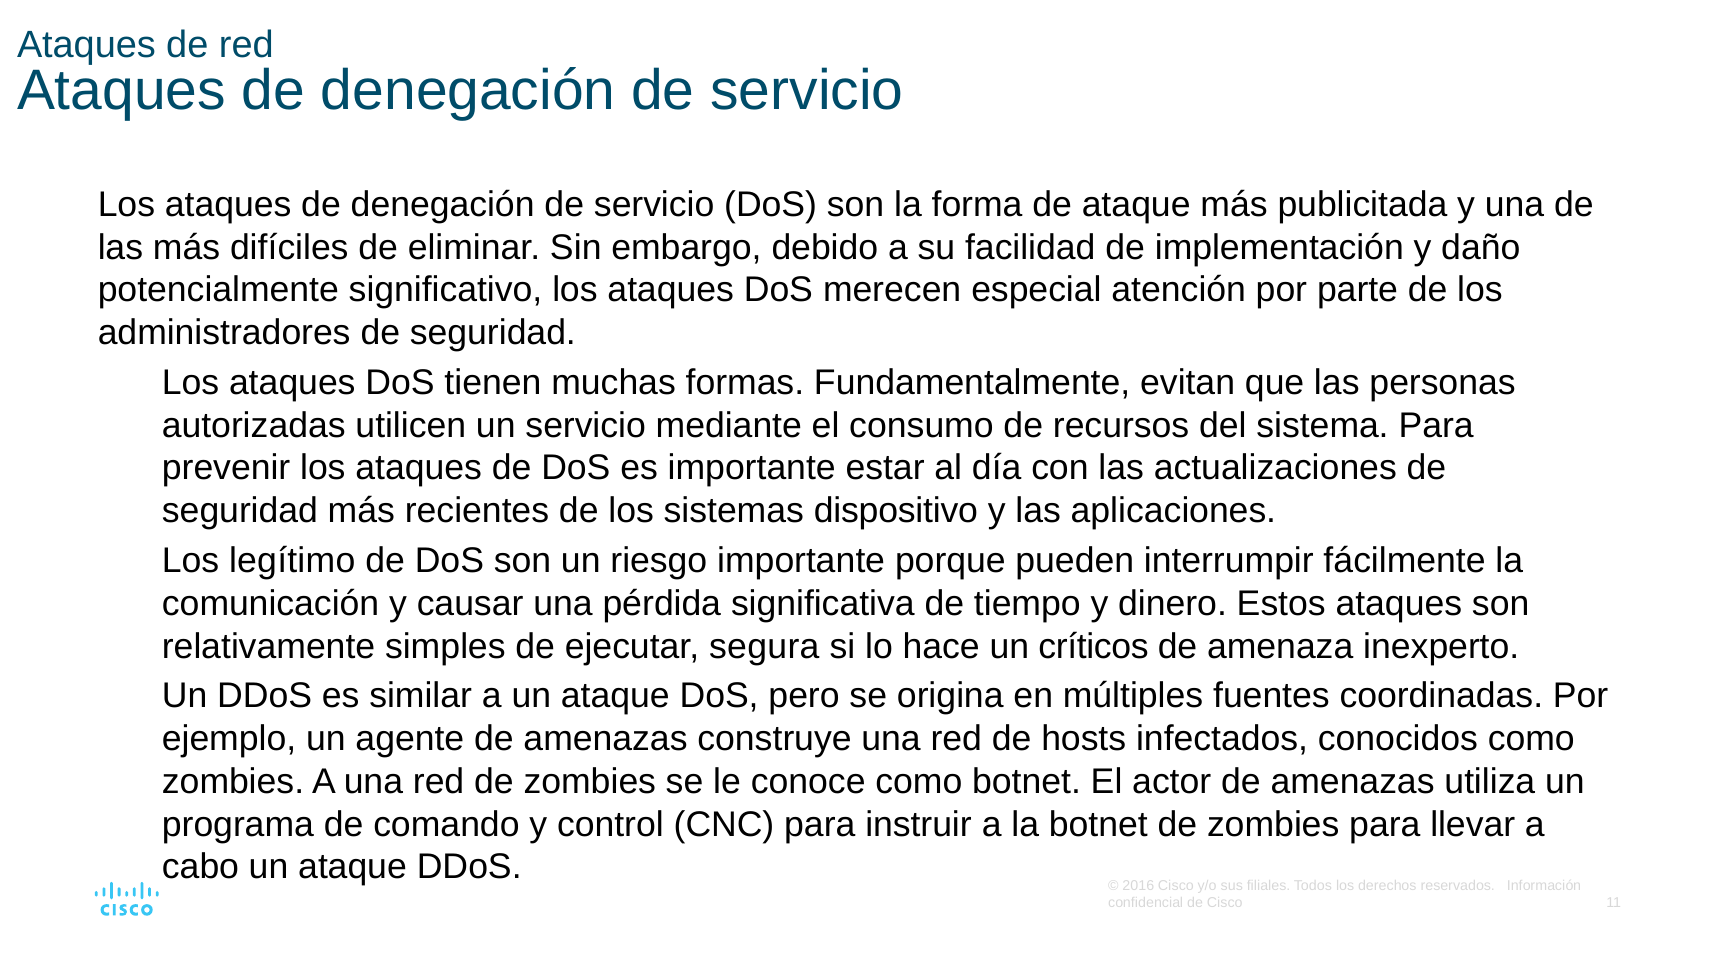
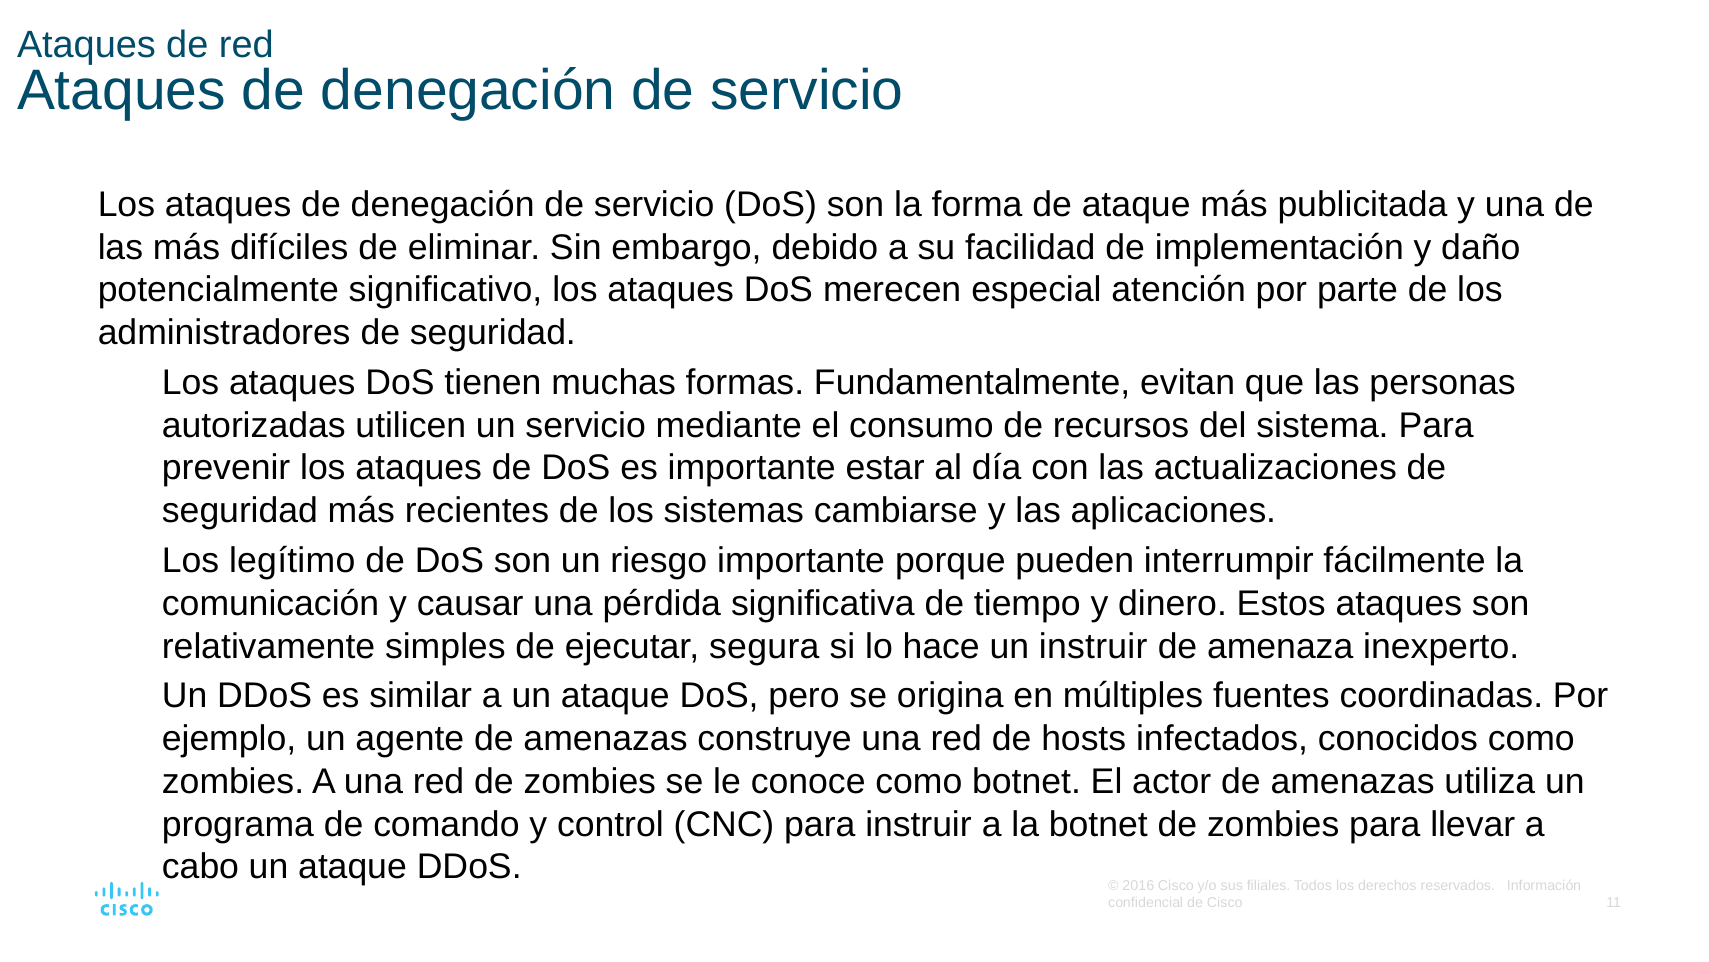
dispositivo: dispositivo -> cambiarse
un críticos: críticos -> instruir
